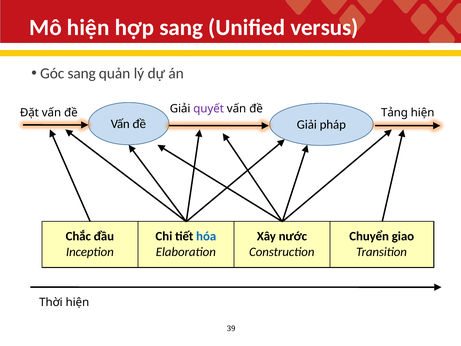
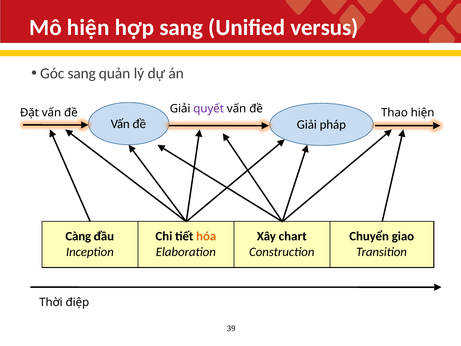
Tảng: Tảng -> Thao
Chắc: Chắc -> Càng
hóa colour: blue -> orange
nước: nước -> chart
Thời hiện: hiện -> điệp
